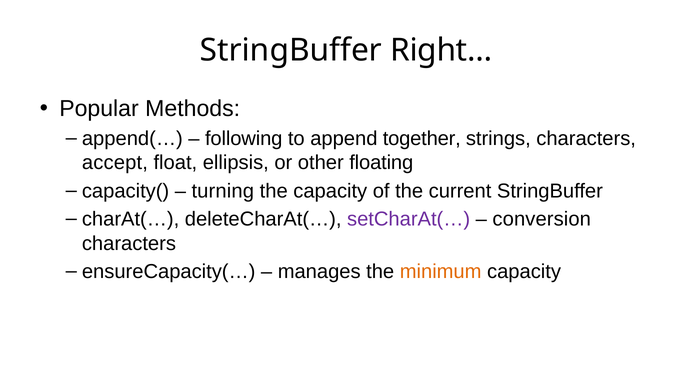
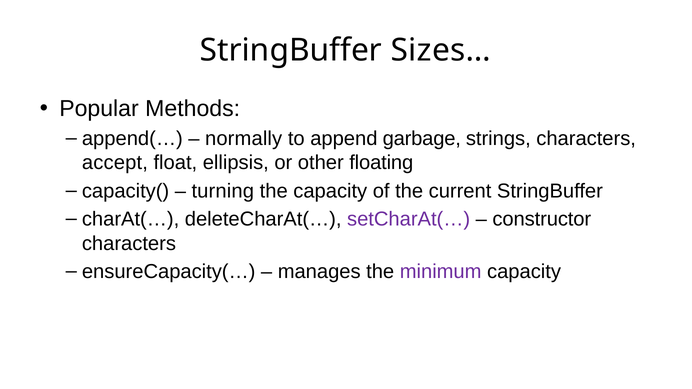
Right…: Right… -> Sizes…
following: following -> normally
together: together -> garbage
conversion: conversion -> constructor
minimum colour: orange -> purple
